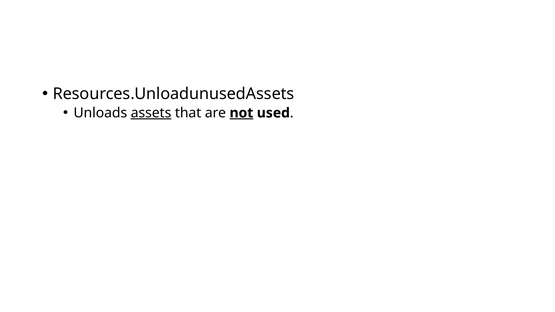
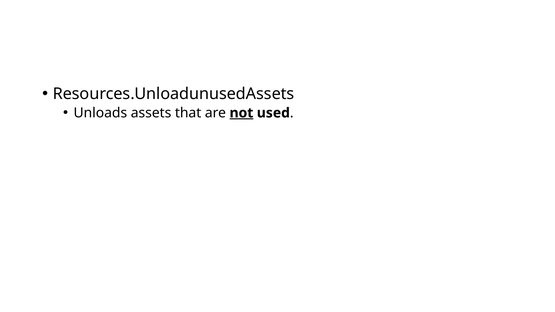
assets underline: present -> none
